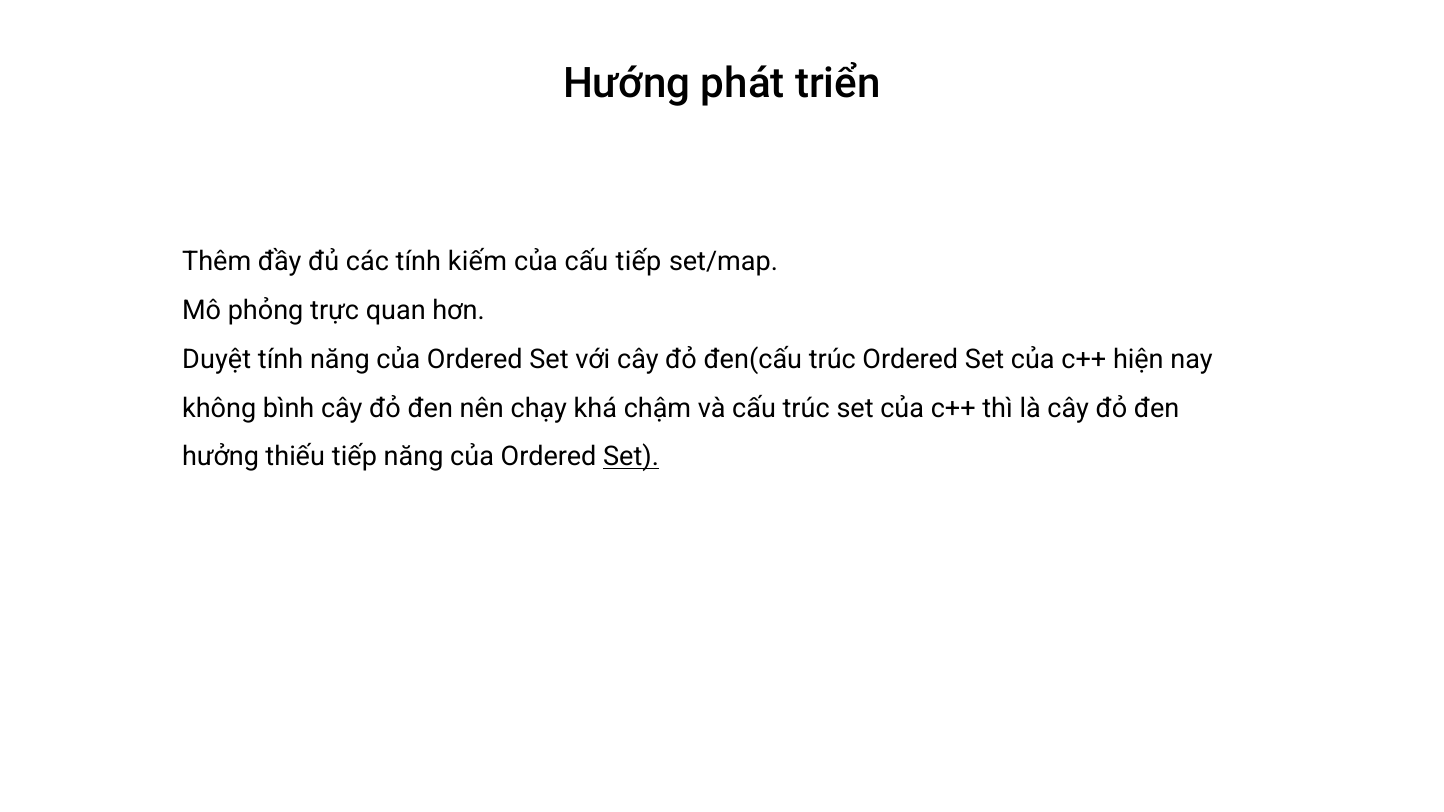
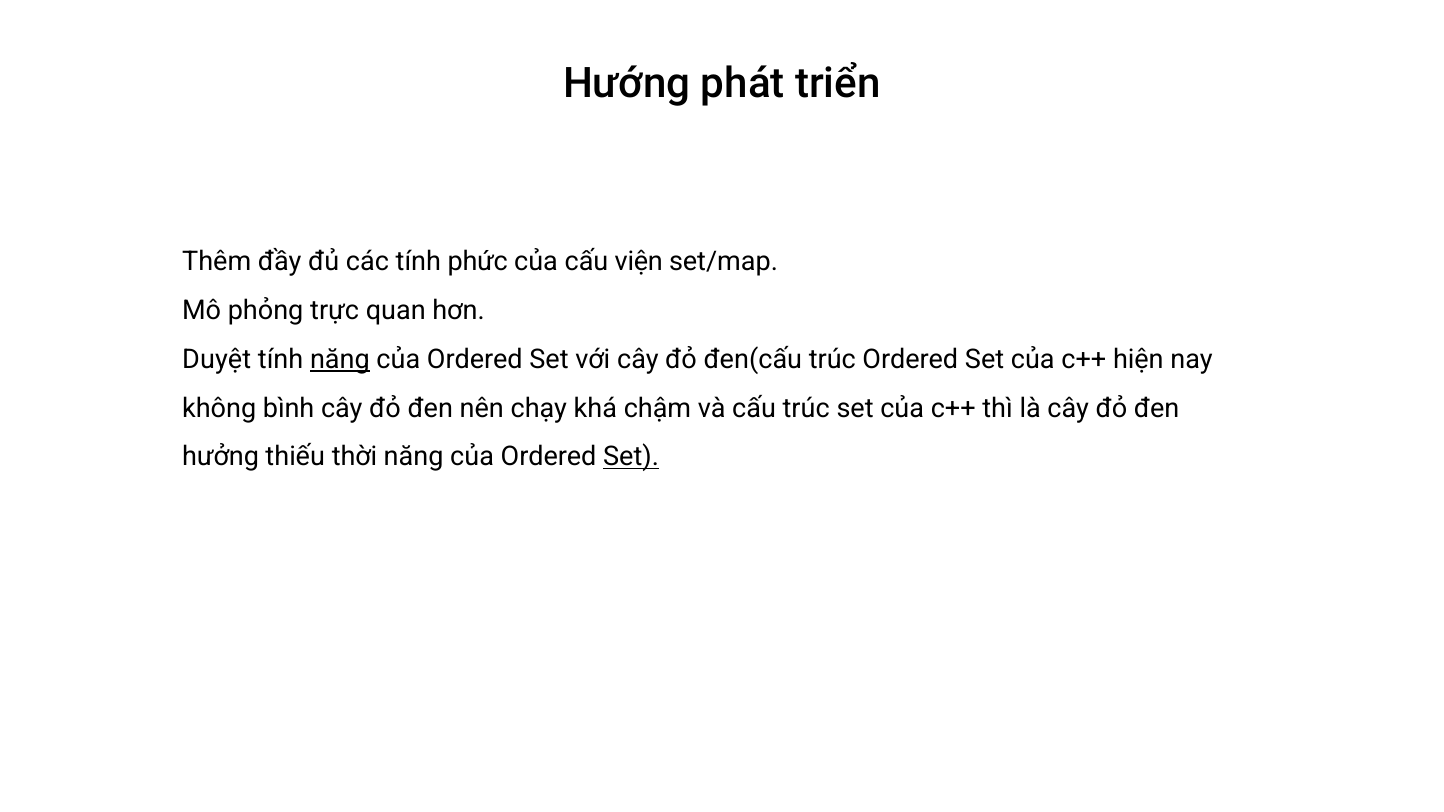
kiếm: kiếm -> phức
cấu tiếp: tiếp -> viện
năng at (340, 360) underline: none -> present
thiếu tiếp: tiếp -> thời
